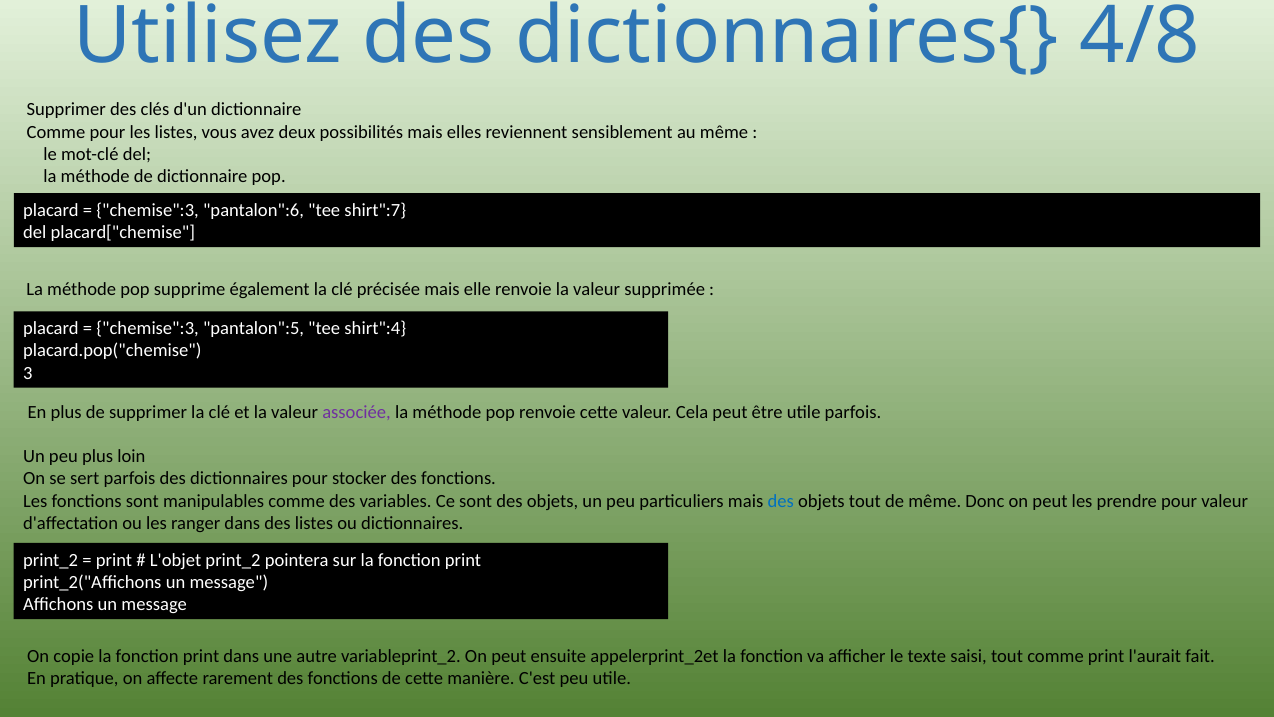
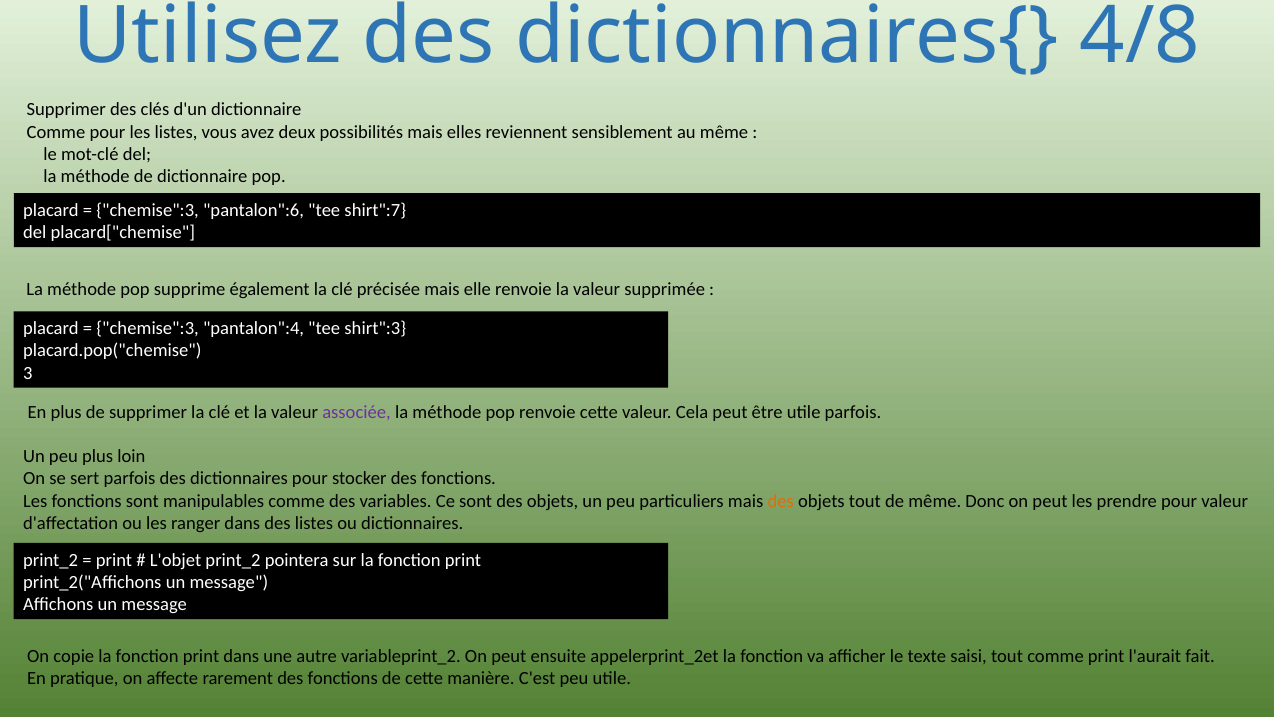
pantalon":5: pantalon":5 -> pantalon":4
shirt":4: shirt":4 -> shirt":3
des at (781, 501) colour: blue -> orange
